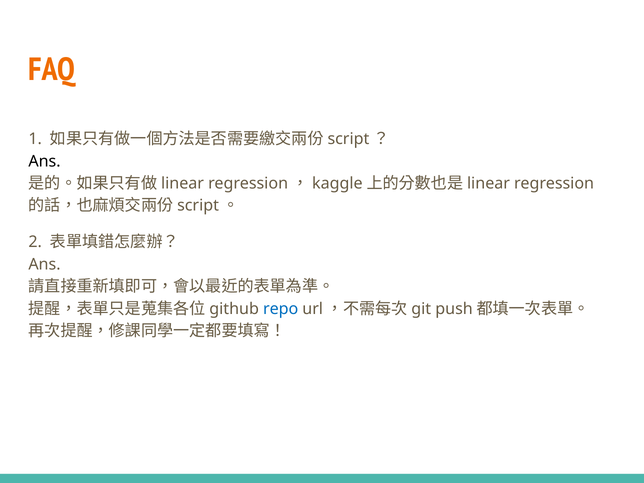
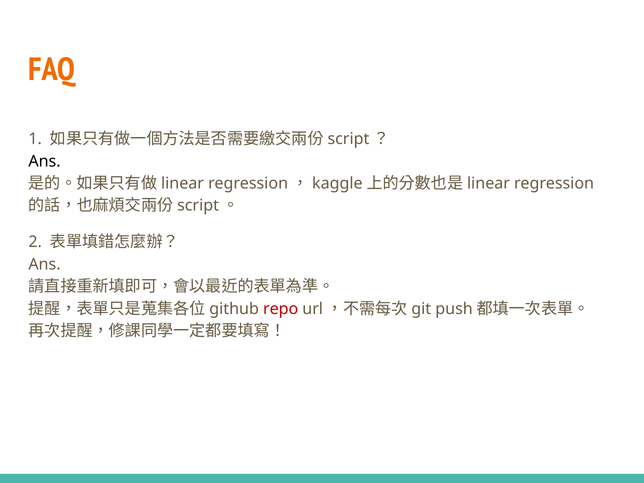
repo colour: blue -> red
